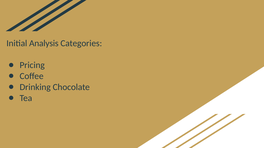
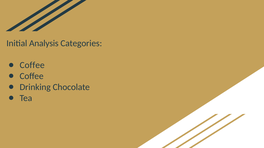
Pricing at (32, 65): Pricing -> Coffee
